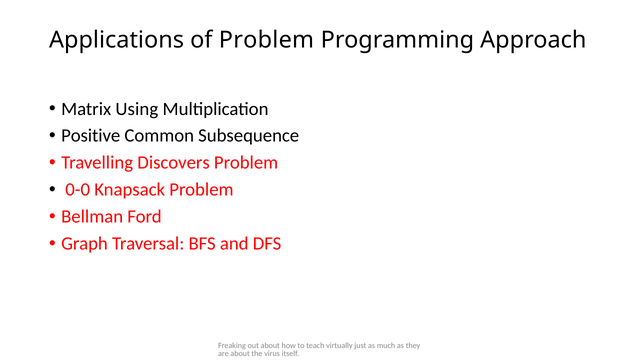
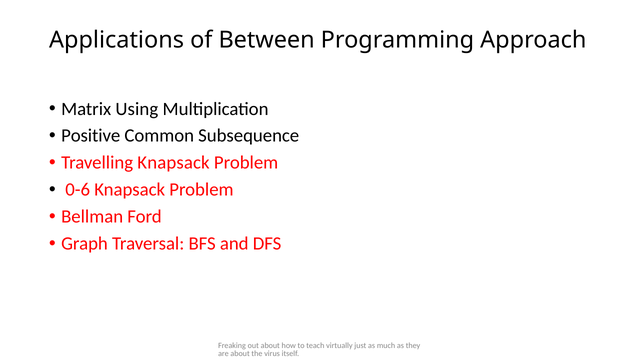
of Problem: Problem -> Between
Travelling Discovers: Discovers -> Knapsack
0-0: 0-0 -> 0-6
